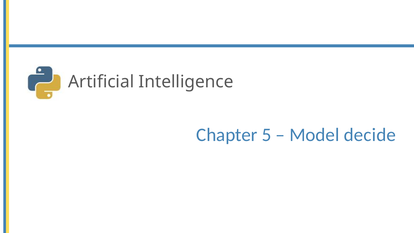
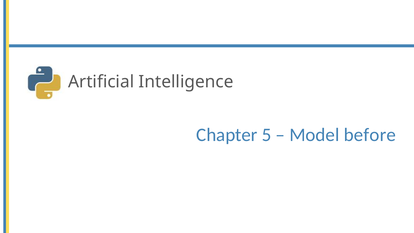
decide: decide -> before
